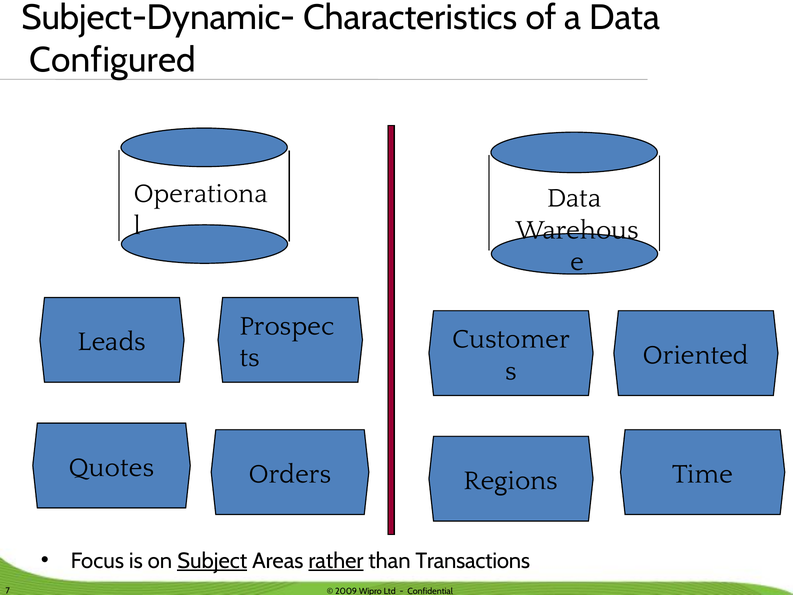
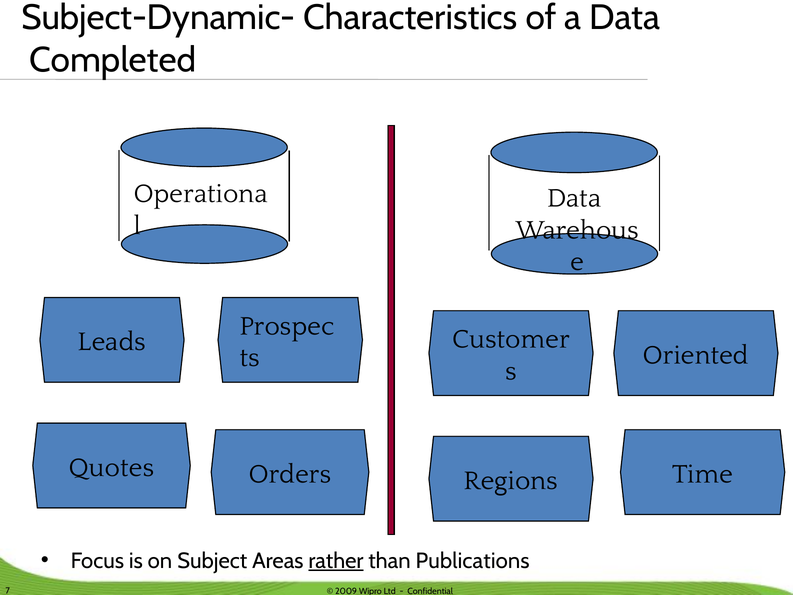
Configured: Configured -> Completed
Subject underline: present -> none
Transactions: Transactions -> Publications
